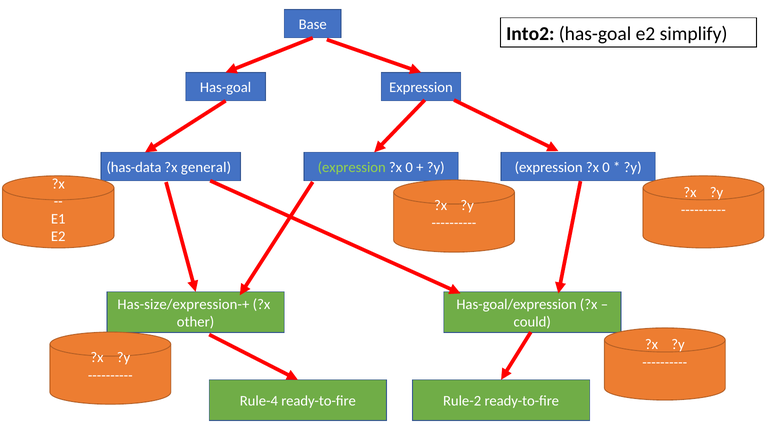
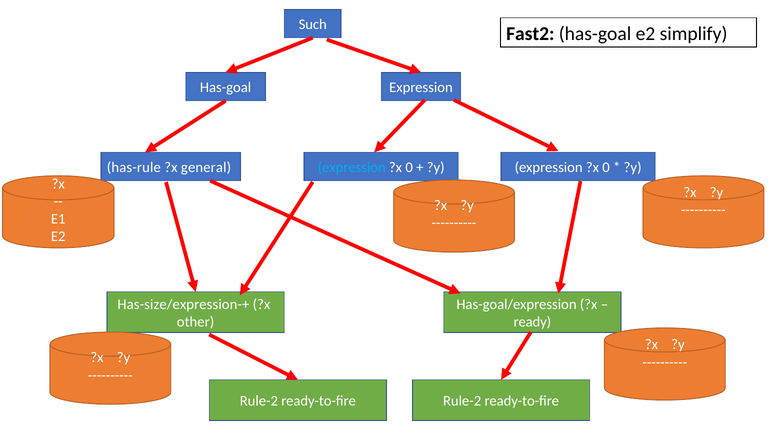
Base: Base -> Such
Into2: Into2 -> Fast2
has-data: has-data -> has-rule
expression at (352, 167) colour: light green -> light blue
could: could -> ready
Rule-4 at (259, 401): Rule-4 -> Rule-2
